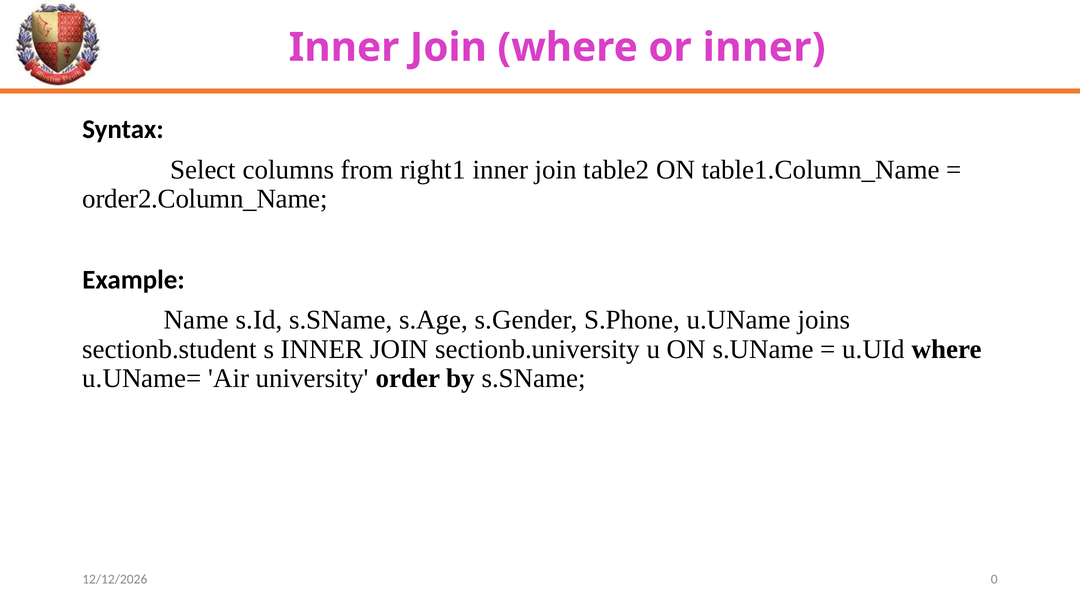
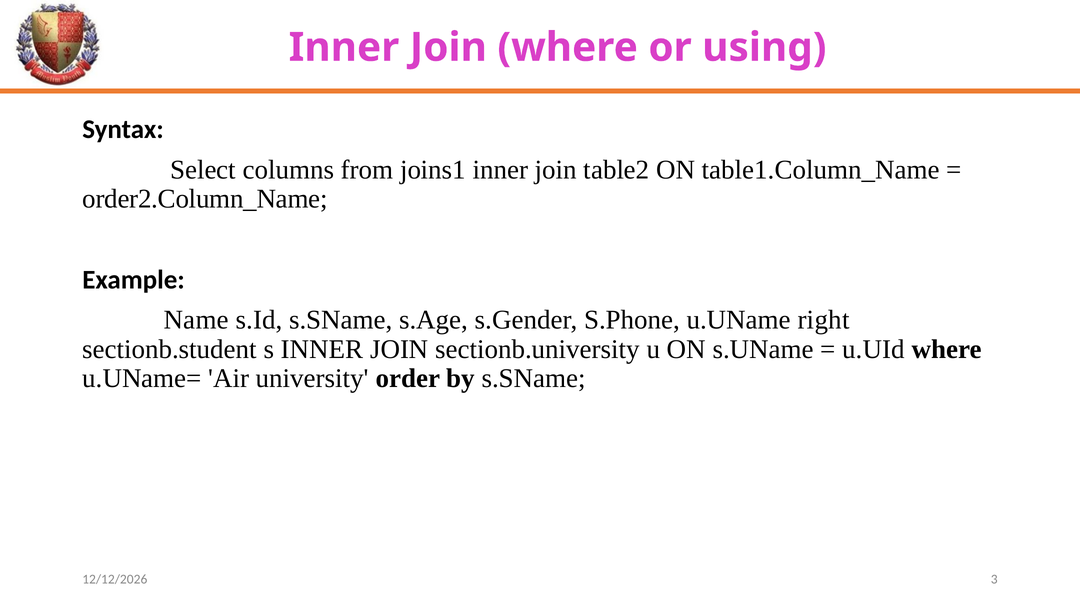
or inner: inner -> using
right1: right1 -> joins1
joins: joins -> right
0: 0 -> 3
